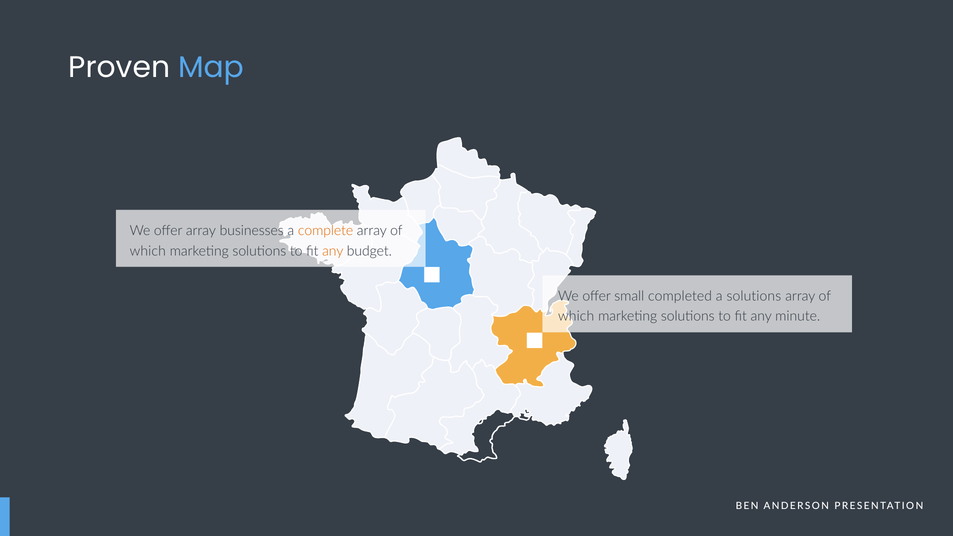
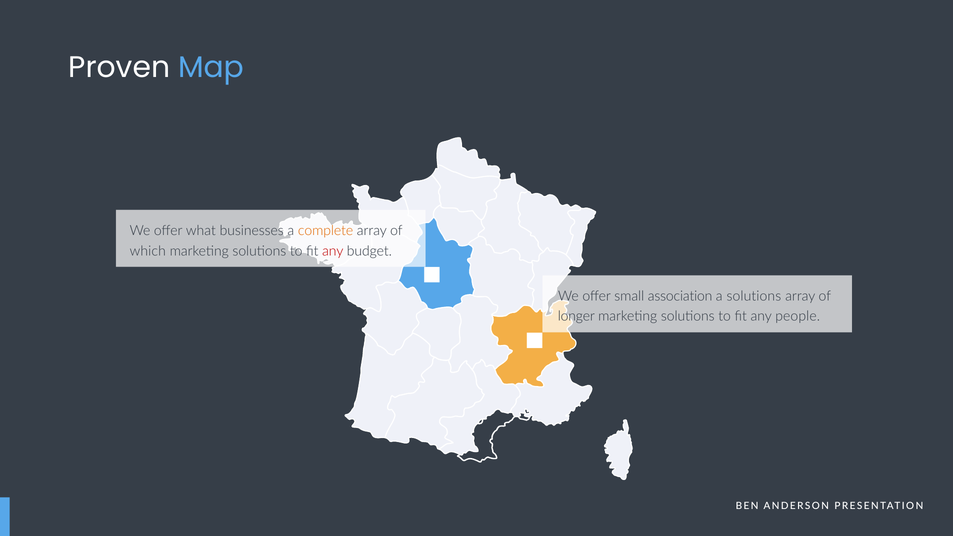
offer array: array -> what
any at (333, 251) colour: orange -> red
completed: completed -> association
which at (576, 317): which -> longer
minute: minute -> people
